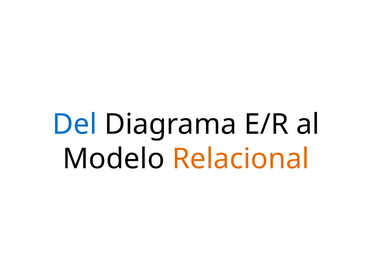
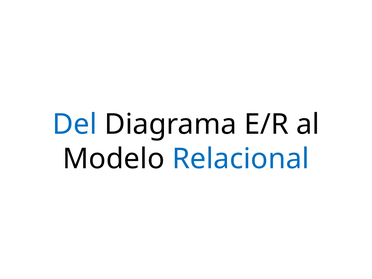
Relacional colour: orange -> blue
